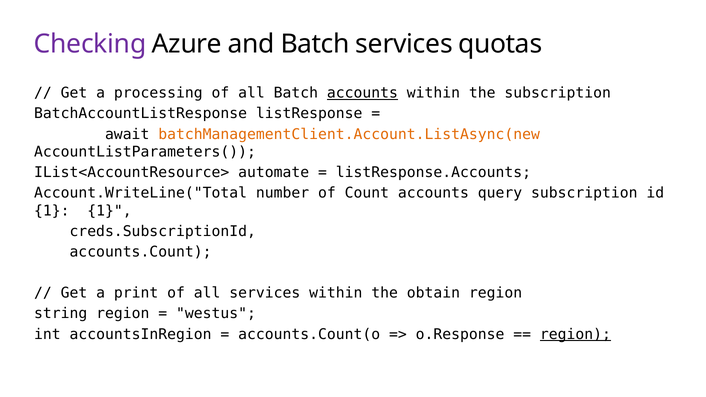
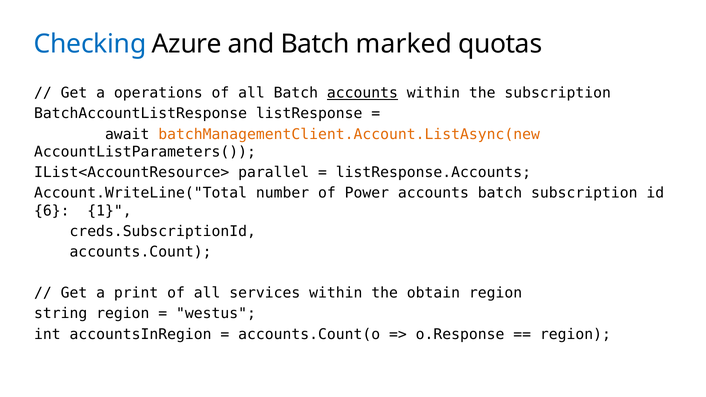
Checking colour: purple -> blue
Batch services: services -> marked
processing: processing -> operations
automate: automate -> parallel
Count: Count -> Power
accounts query: query -> batch
1 at (52, 211): 1 -> 6
region at (575, 334) underline: present -> none
